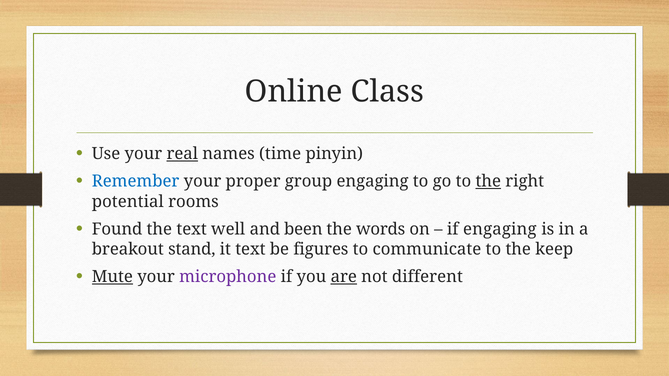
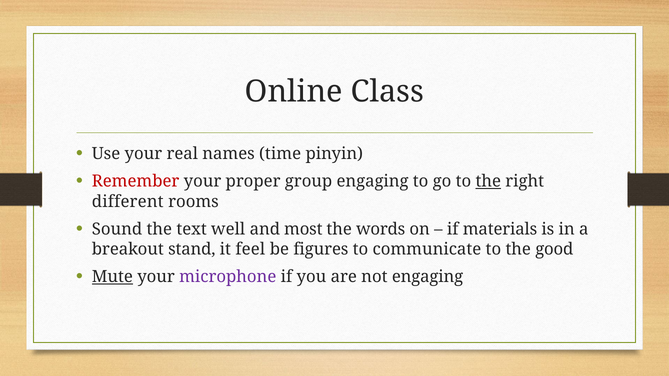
real underline: present -> none
Remember colour: blue -> red
potential: potential -> different
Found: Found -> Sound
been: been -> most
if engaging: engaging -> materials
it text: text -> feel
keep: keep -> good
are underline: present -> none
not different: different -> engaging
